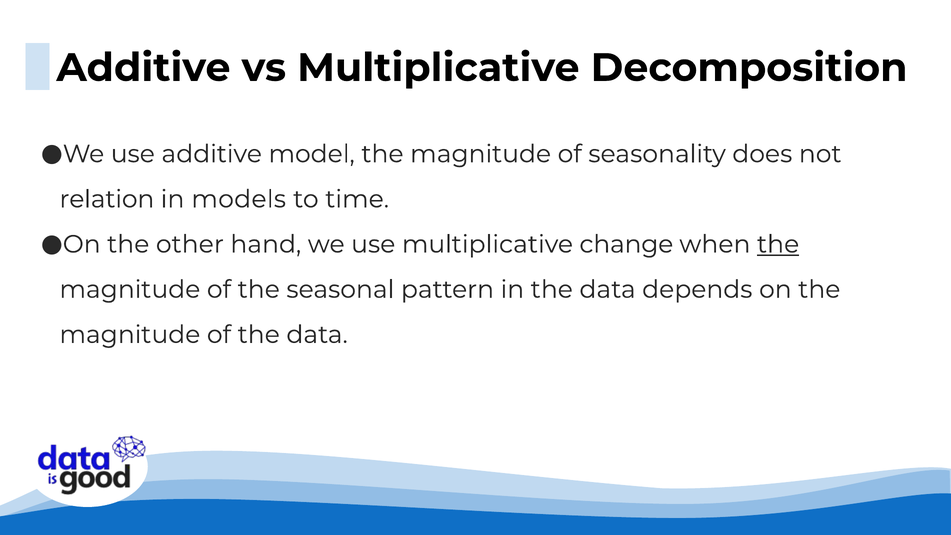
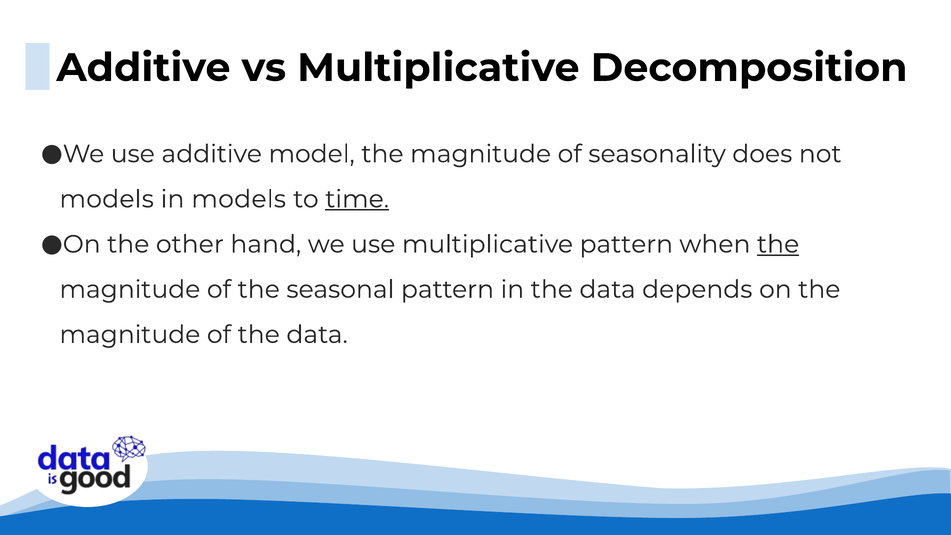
relation at (107, 199): relation -> models
time underline: none -> present
multiplicative change: change -> pattern
